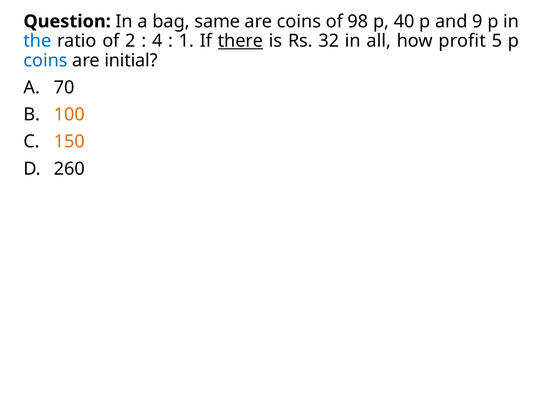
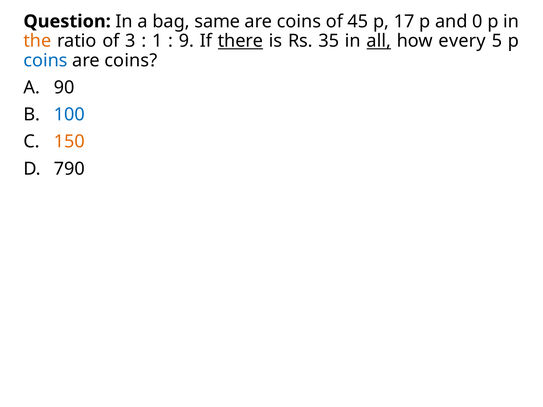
98: 98 -> 45
40: 40 -> 17
9: 9 -> 0
the colour: blue -> orange
2: 2 -> 3
4: 4 -> 1
1: 1 -> 9
32: 32 -> 35
all underline: none -> present
profit: profit -> every
initial at (131, 61): initial -> coins
70: 70 -> 90
100 colour: orange -> blue
260: 260 -> 790
